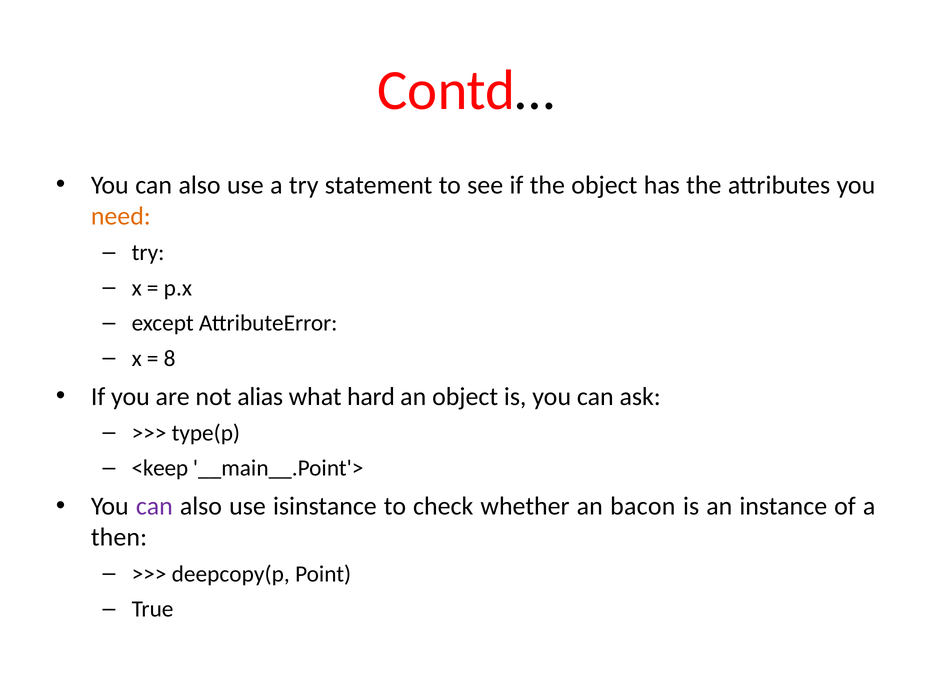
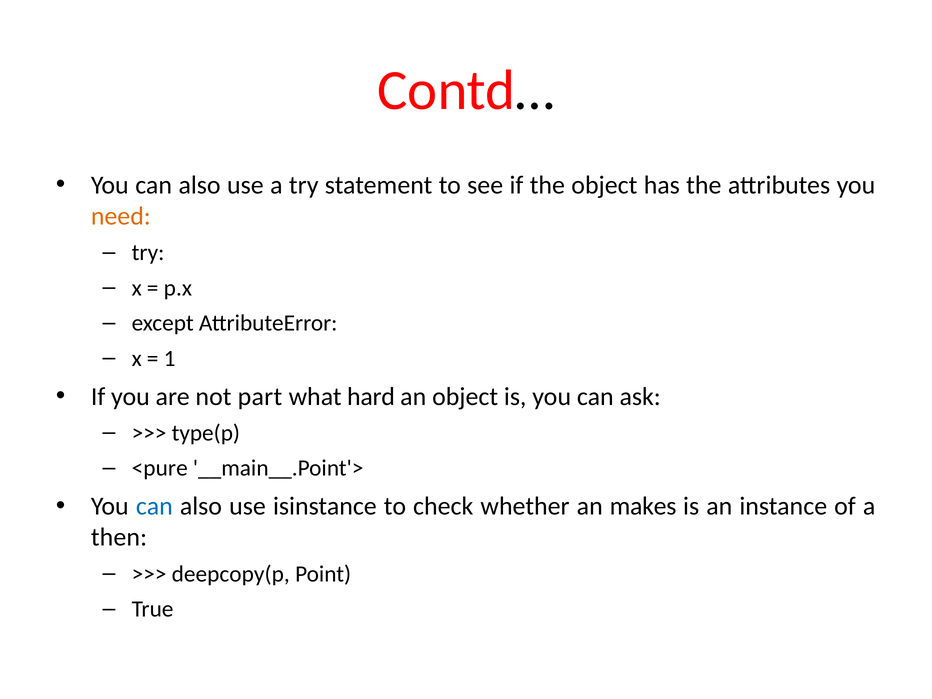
8: 8 -> 1
alias: alias -> part
<keep: <keep -> <pure
can at (154, 506) colour: purple -> blue
bacon: bacon -> makes
